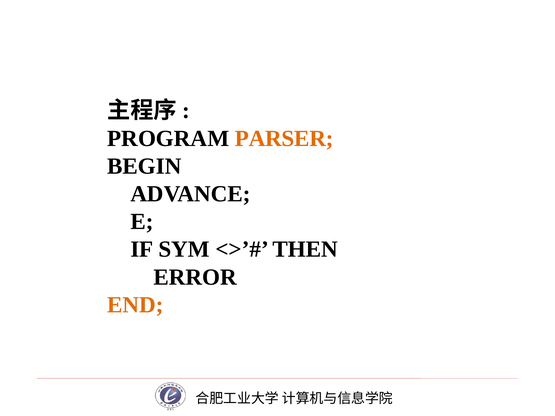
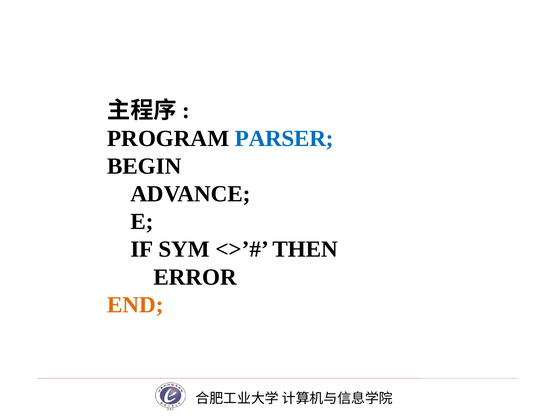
PARSER colour: orange -> blue
